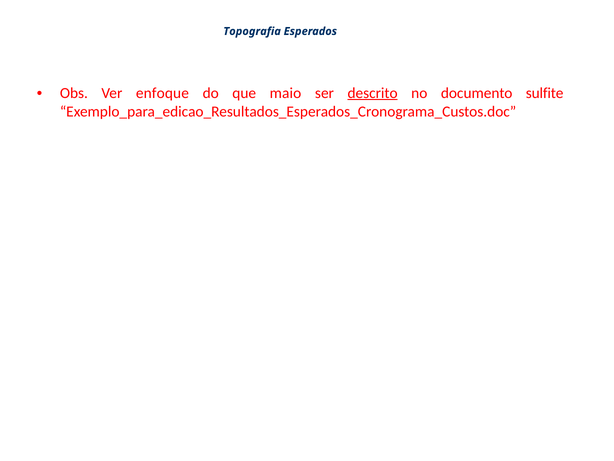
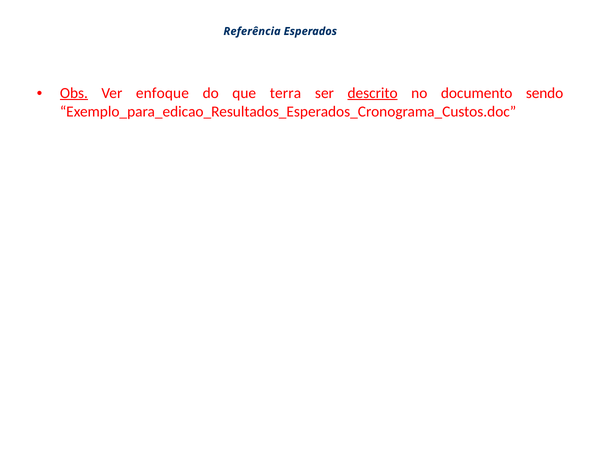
Topografia: Topografia -> Referência
Obs underline: none -> present
maio: maio -> terra
sulfite: sulfite -> sendo
